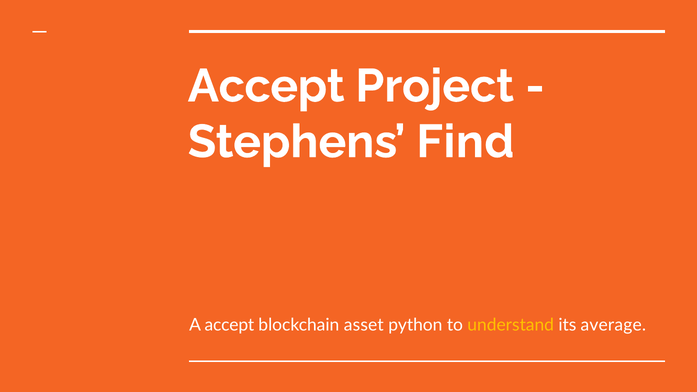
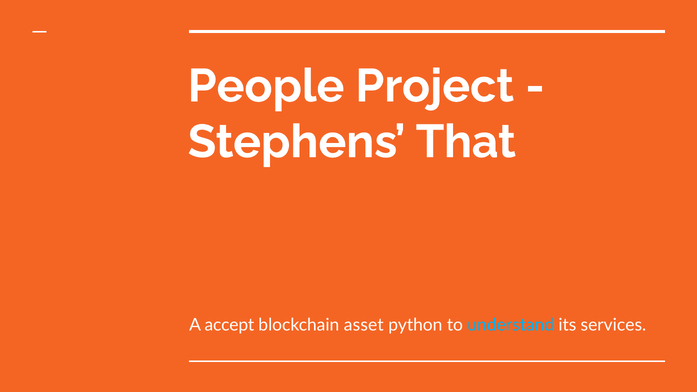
Accept at (266, 86): Accept -> People
Find: Find -> That
understand colour: yellow -> light blue
average: average -> services
